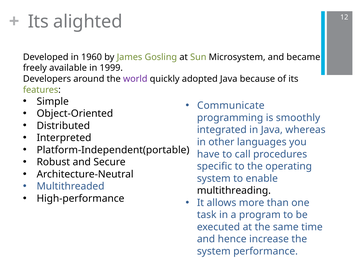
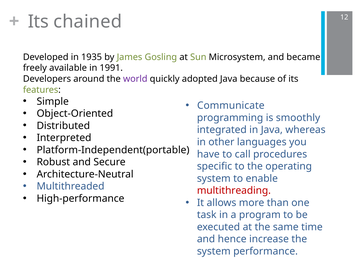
alighted: alighted -> chained
1960: 1960 -> 1935
1999: 1999 -> 1991
multithreading colour: black -> red
